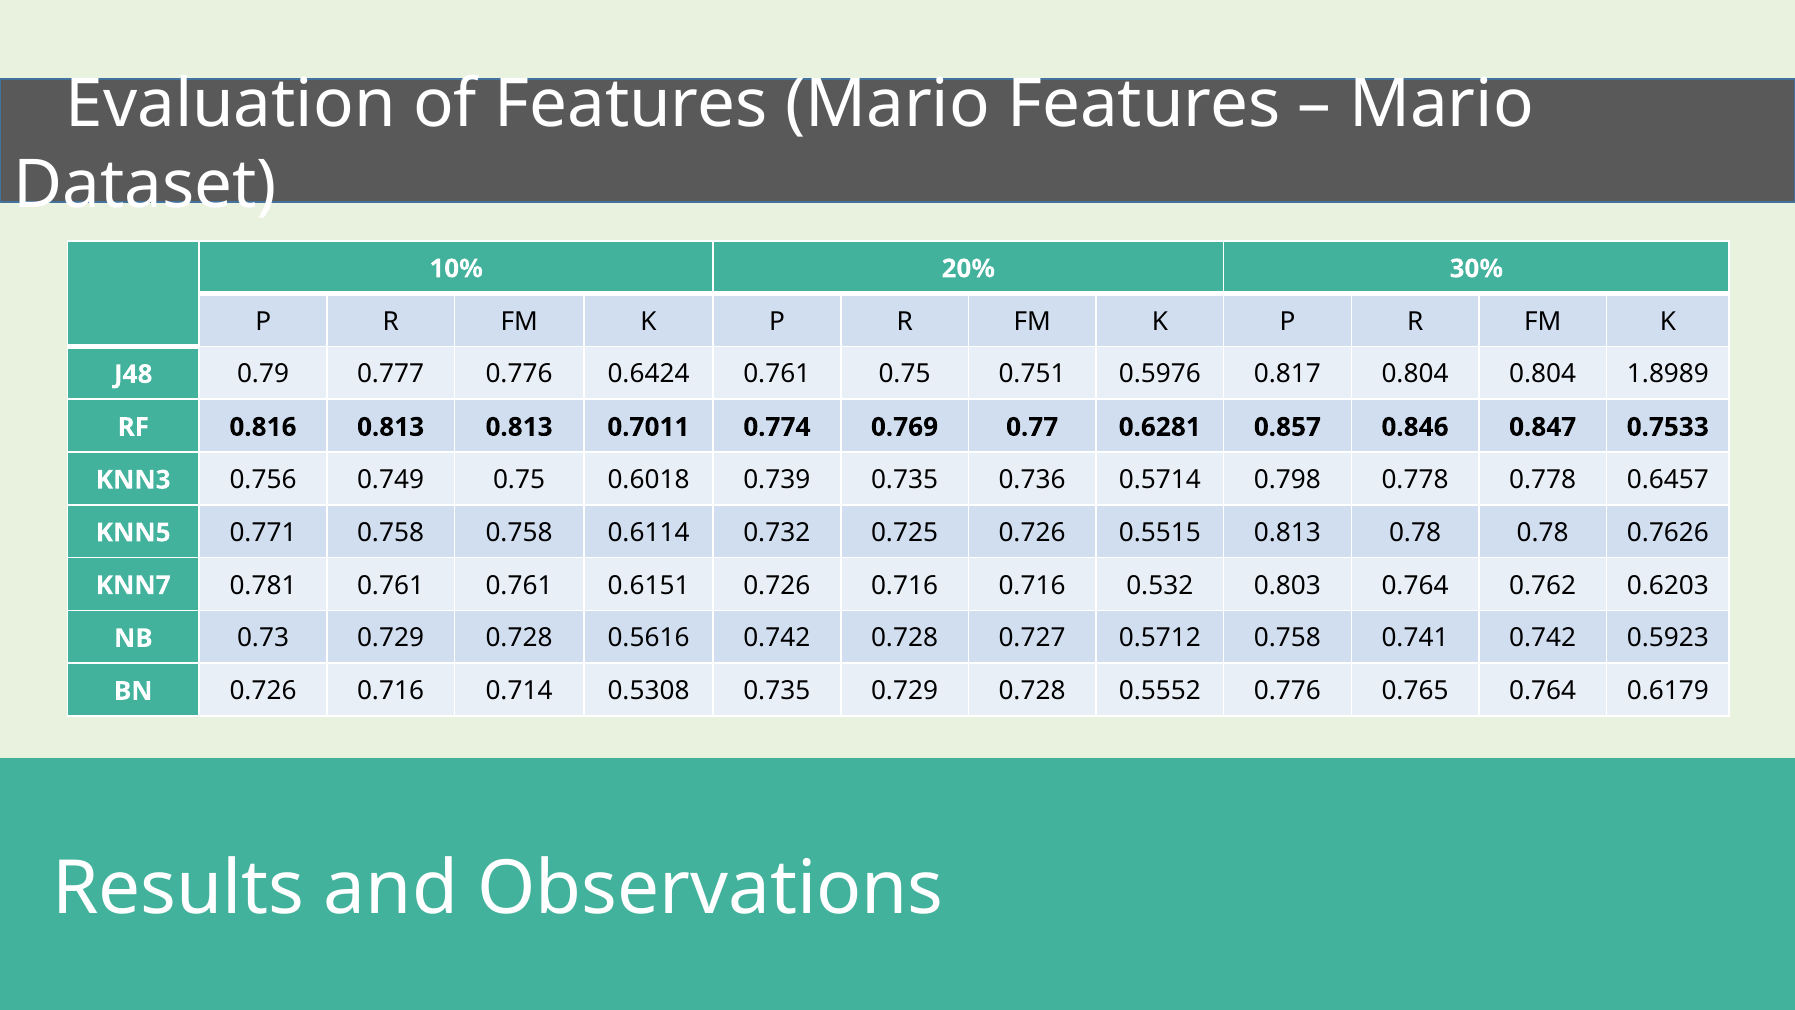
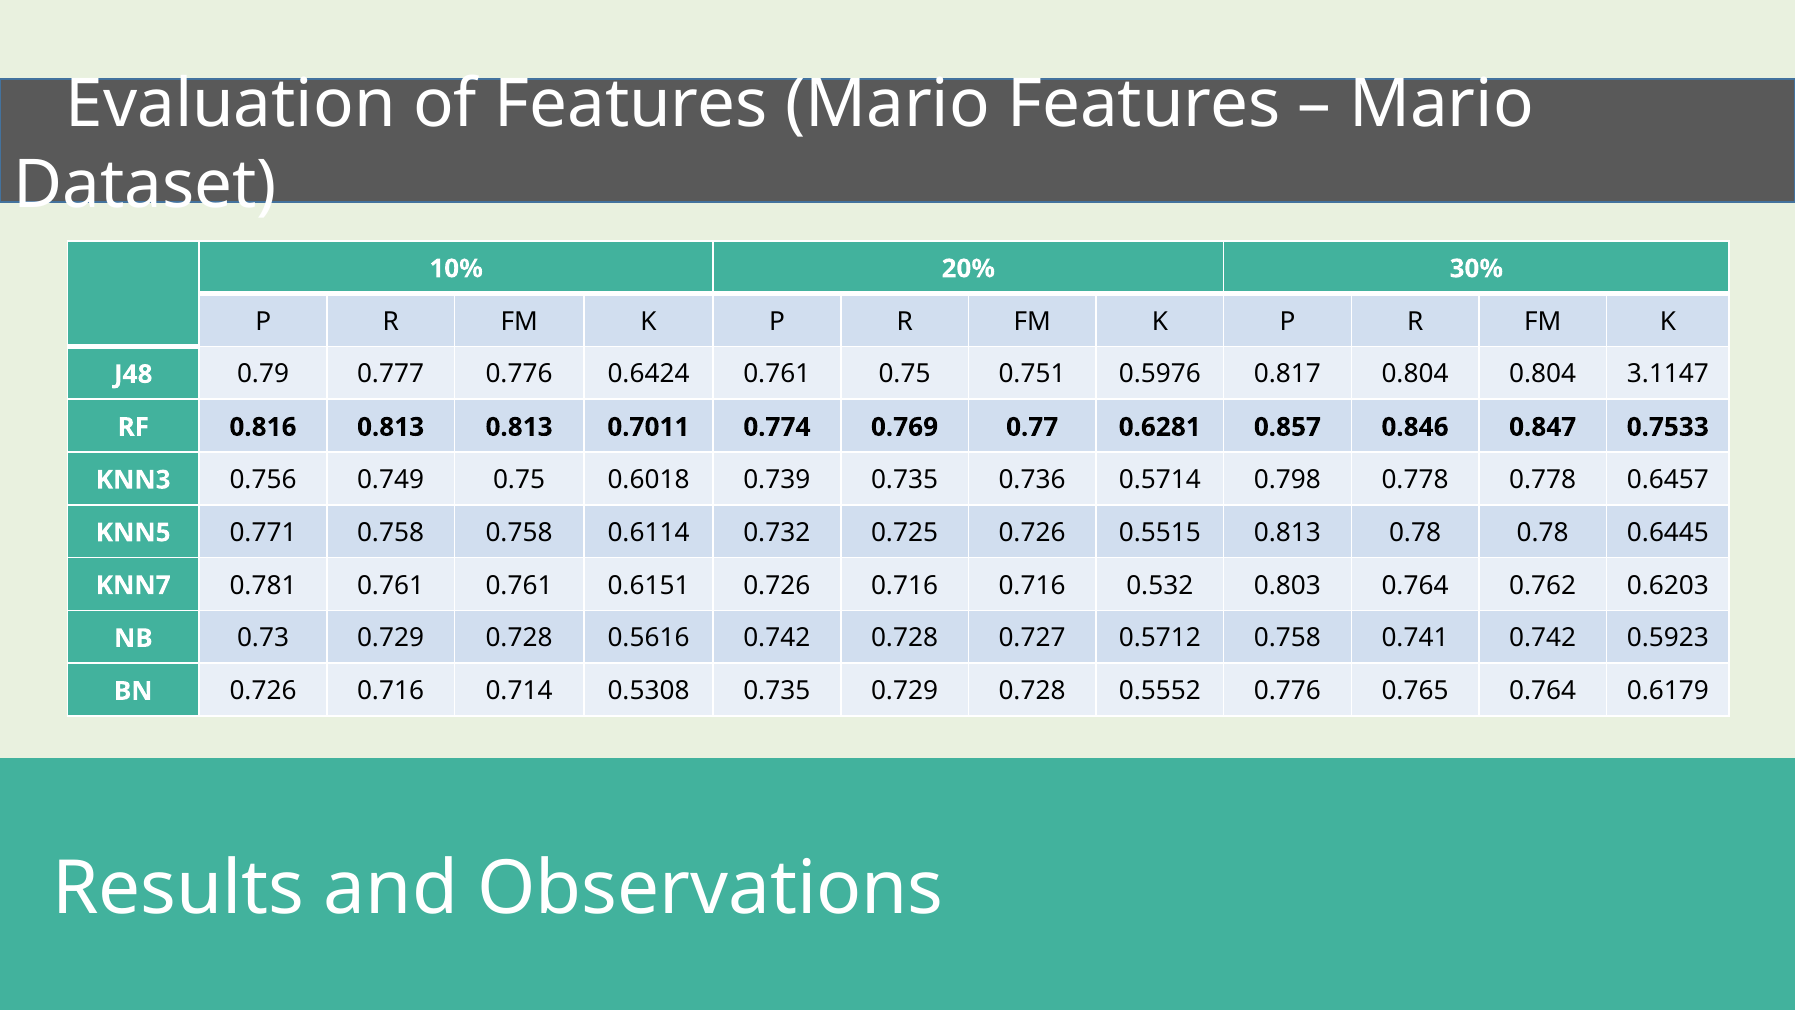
1.8989: 1.8989 -> 3.1147
0.7626: 0.7626 -> 0.6445
